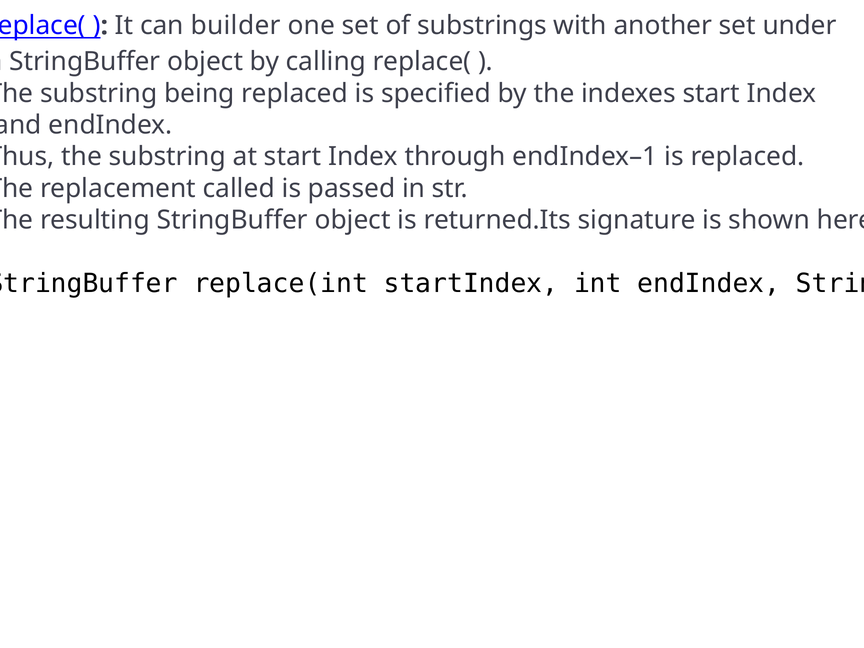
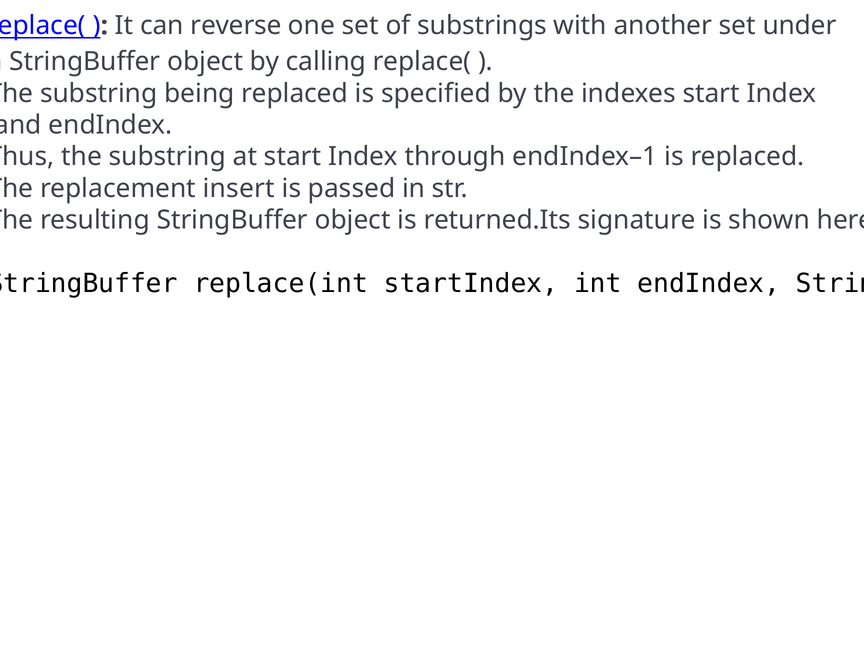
builder: builder -> reverse
called: called -> insert
